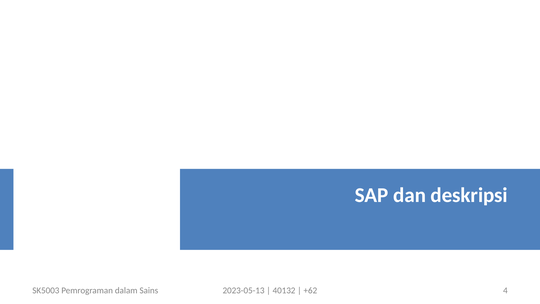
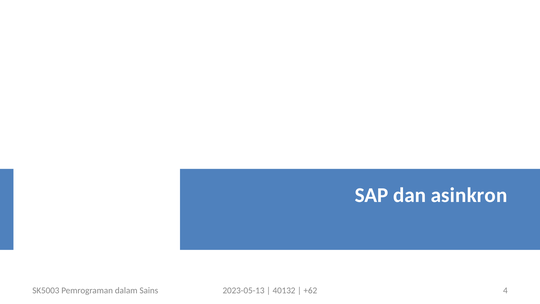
deskripsi: deskripsi -> asinkron
